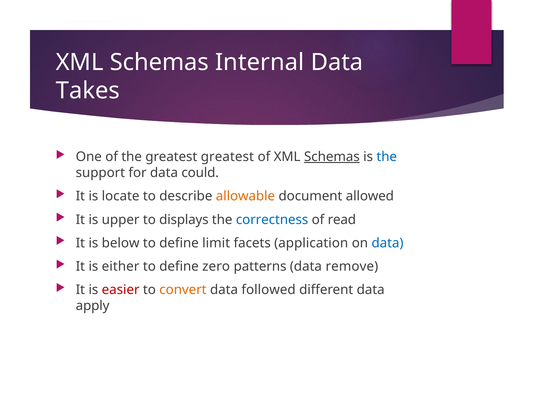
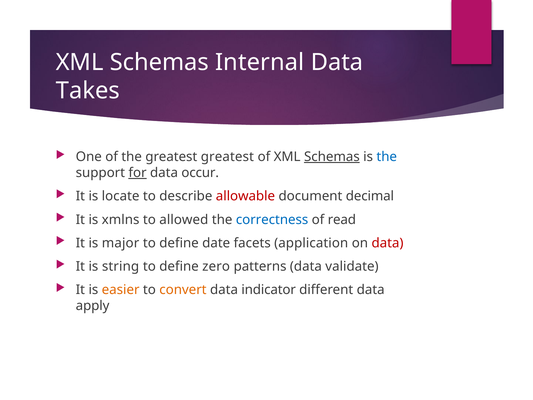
for underline: none -> present
could: could -> occur
allowable colour: orange -> red
allowed: allowed -> decimal
upper: upper -> xmlns
displays: displays -> allowed
below: below -> major
limit: limit -> date
data at (387, 243) colour: blue -> red
either: either -> string
remove: remove -> validate
easier colour: red -> orange
followed: followed -> indicator
